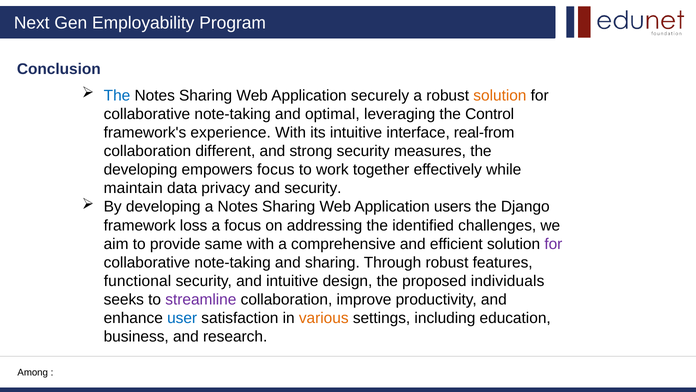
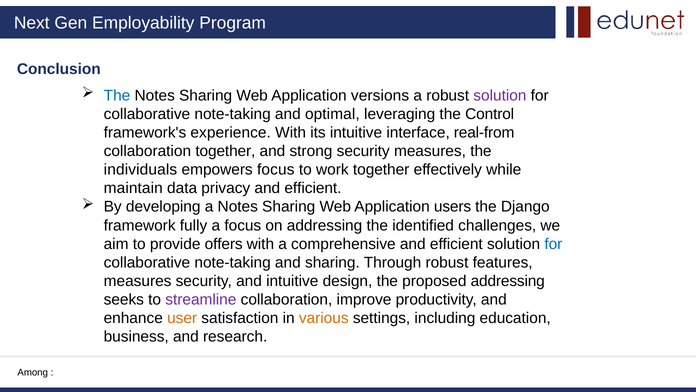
securely: securely -> versions
solution at (500, 95) colour: orange -> purple
collaboration different: different -> together
developing at (141, 170): developing -> individuals
privacy and security: security -> efficient
loss: loss -> fully
same: same -> offers
for at (553, 244) colour: purple -> blue
functional at (138, 281): functional -> measures
proposed individuals: individuals -> addressing
user colour: blue -> orange
